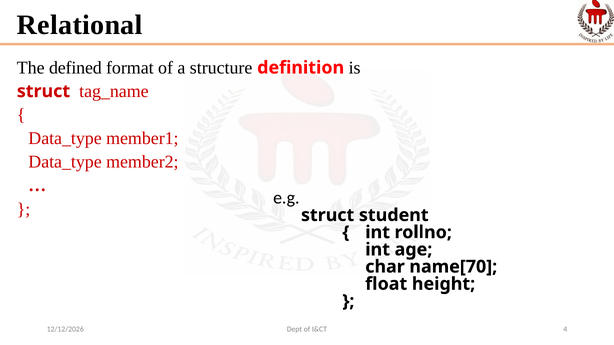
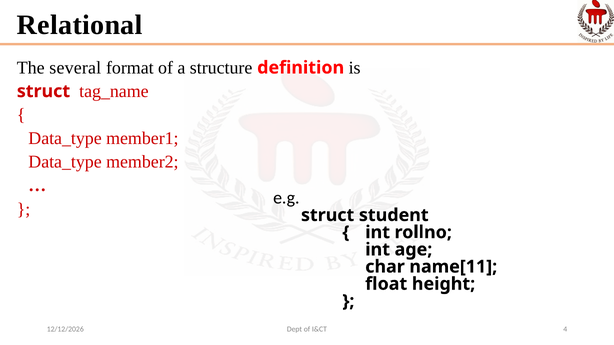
defined: defined -> several
name[70: name[70 -> name[11
